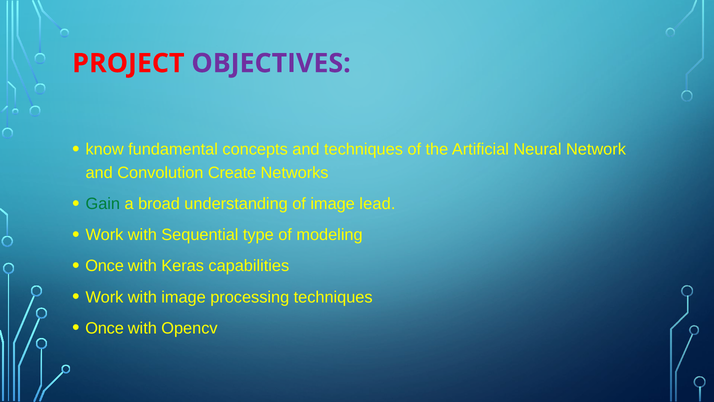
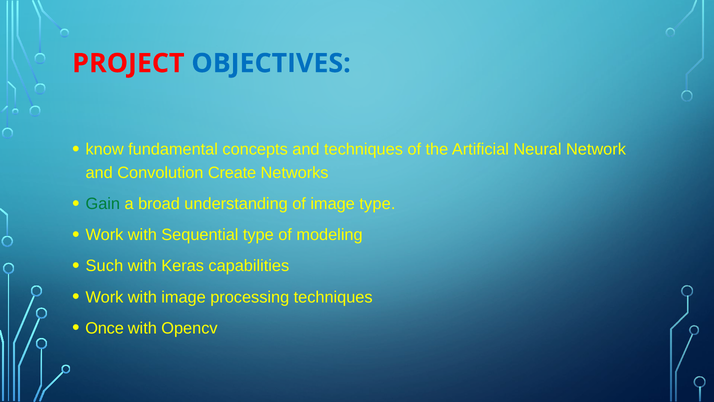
OBJECTIVES colour: purple -> blue
image lead: lead -> type
Once at (105, 266): Once -> Such
